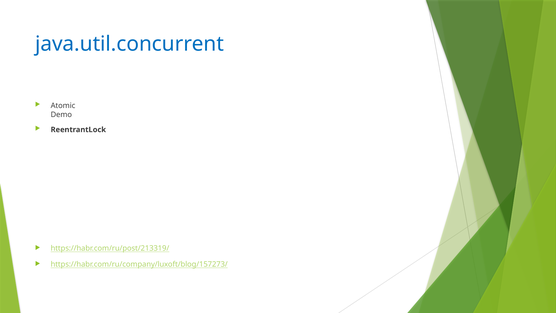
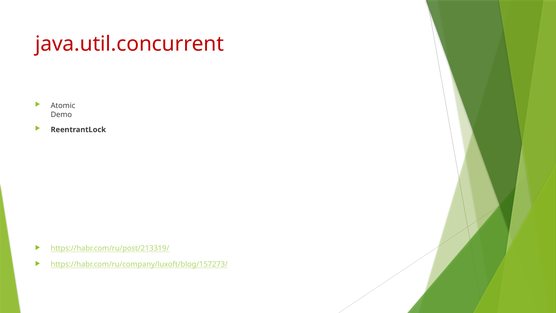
java.util.concurrent colour: blue -> red
